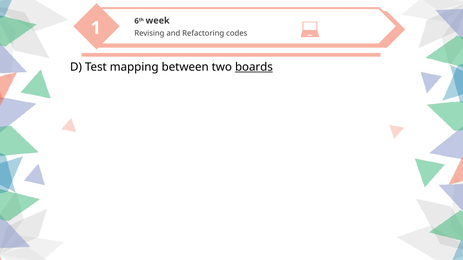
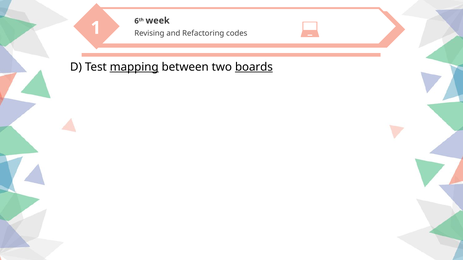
mapping underline: none -> present
